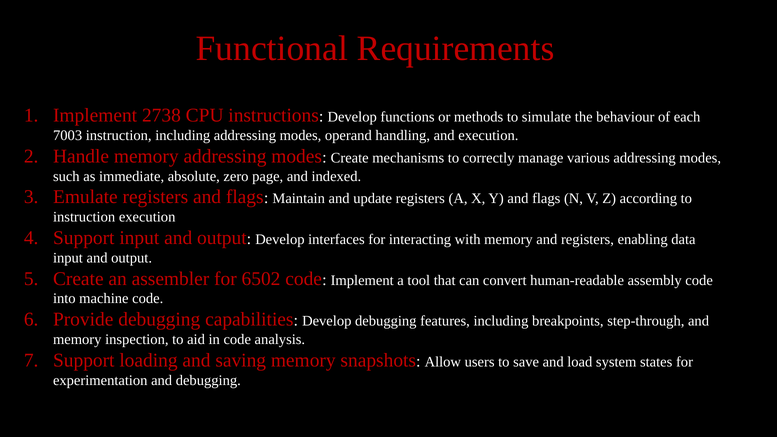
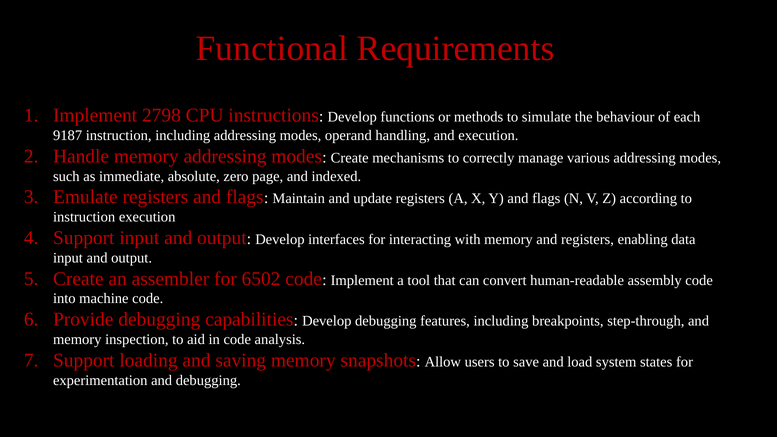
2738: 2738 -> 2798
7003: 7003 -> 9187
